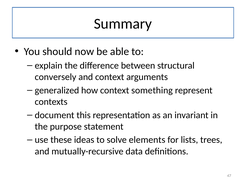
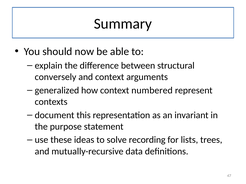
something: something -> numbered
elements: elements -> recording
